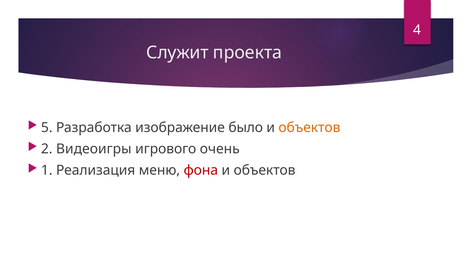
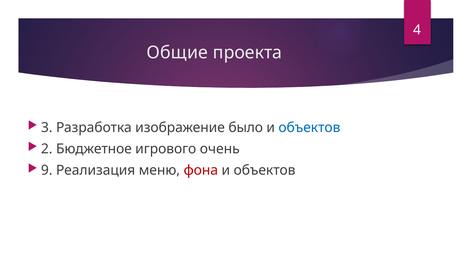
Служит: Служит -> Общие
5: 5 -> 3
объектов at (309, 127) colour: orange -> blue
Видеоигры: Видеоигры -> Бюджетное
1: 1 -> 9
